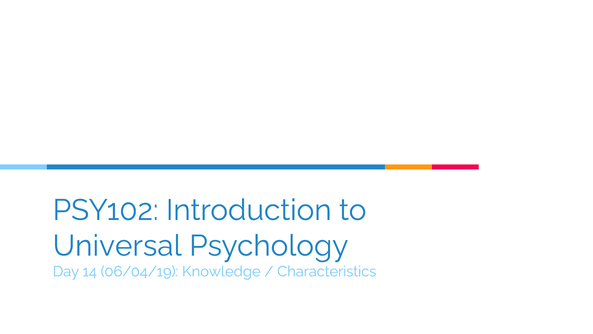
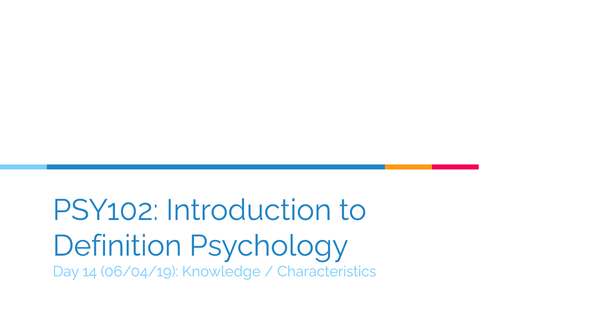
Universal: Universal -> Definition
